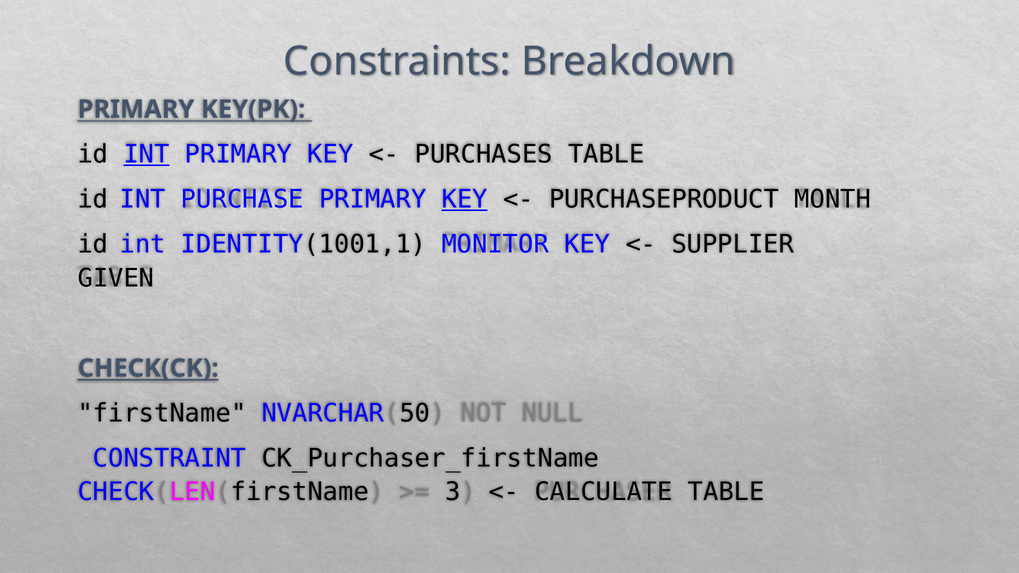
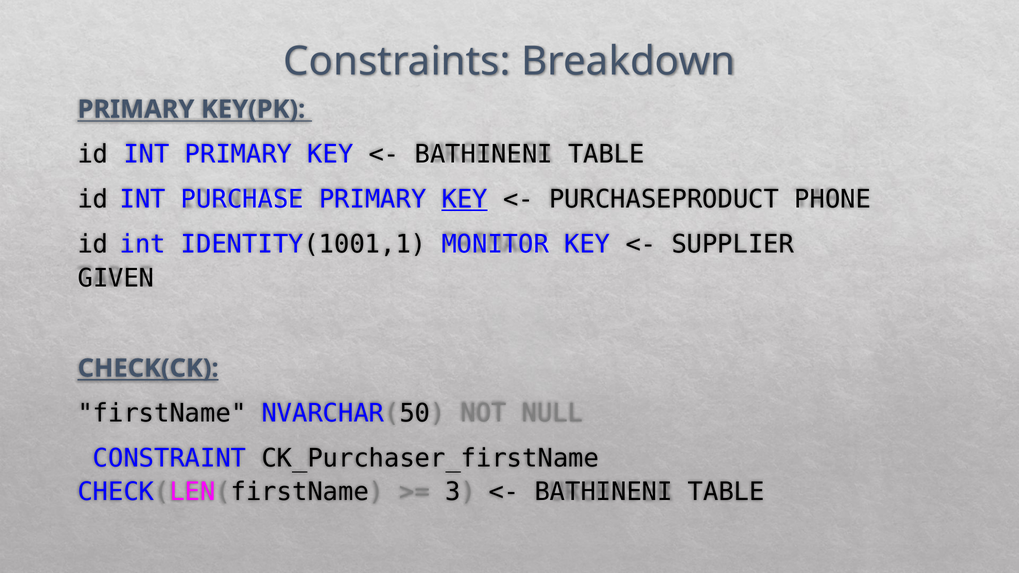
INT at (147, 154) underline: present -> none
PURCHASES at (484, 154): PURCHASES -> BATHINENI
MONTH: MONTH -> PHONE
CALCULATE at (604, 492): CALCULATE -> BATHINENI
